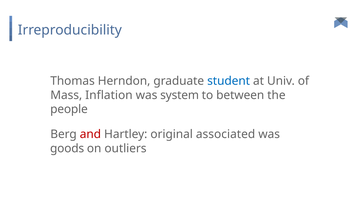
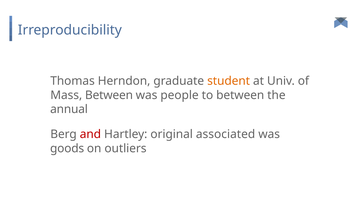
student colour: blue -> orange
Mass Inflation: Inflation -> Between
system: system -> people
people: people -> annual
